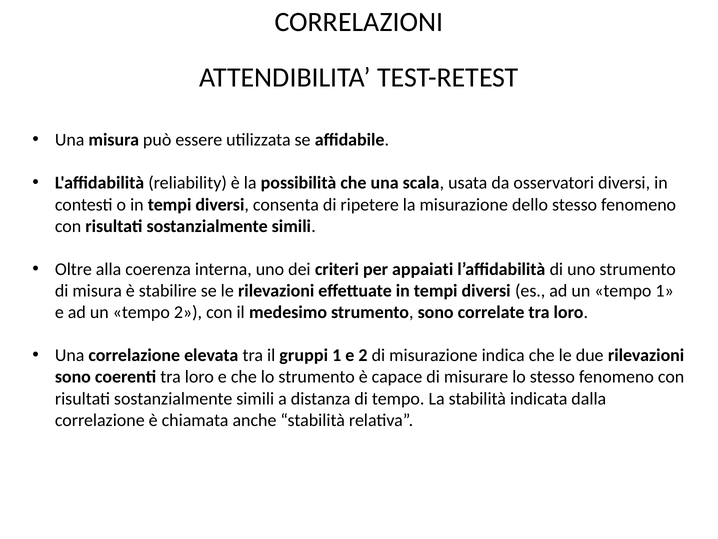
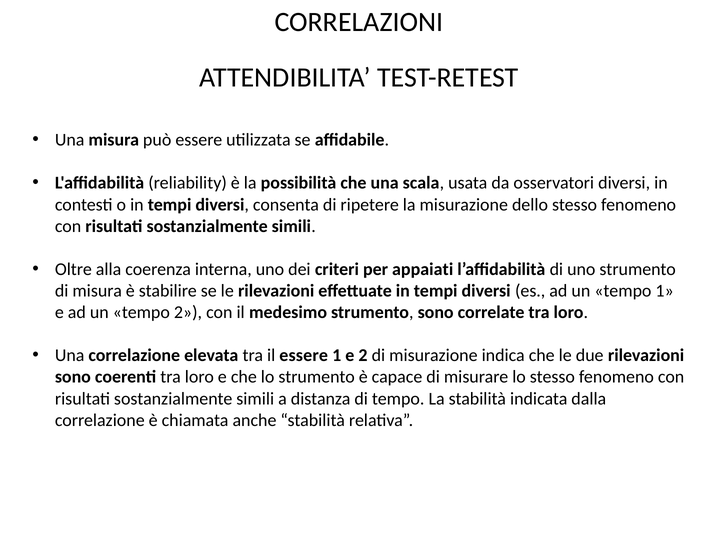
il gruppi: gruppi -> essere
